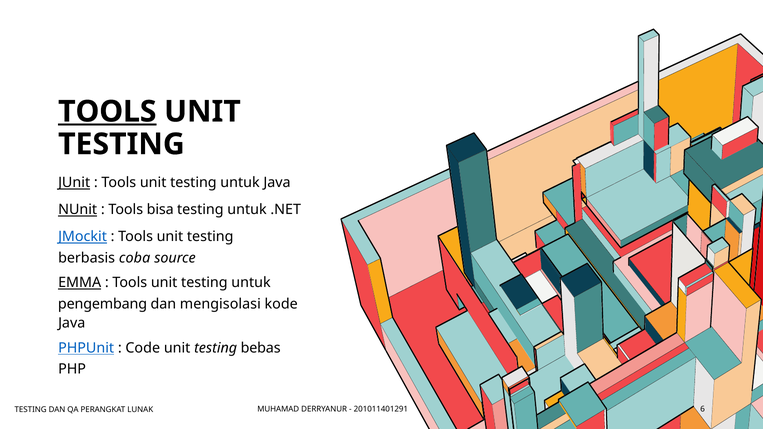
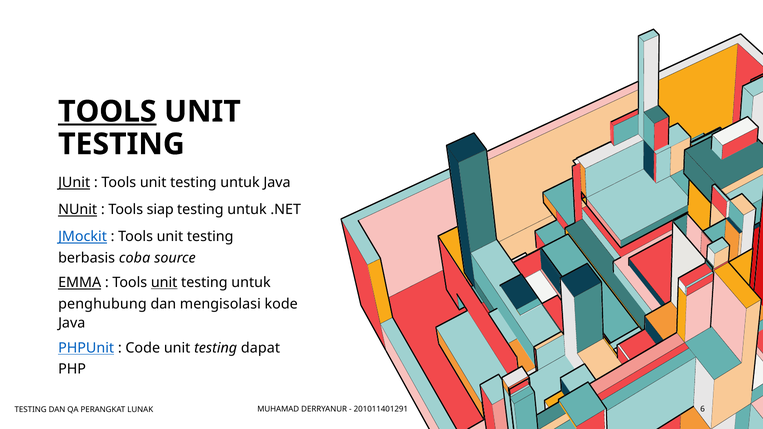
bisa: bisa -> siap
unit at (164, 283) underline: none -> present
pengembang: pengembang -> penghubung
bebas: bebas -> dapat
